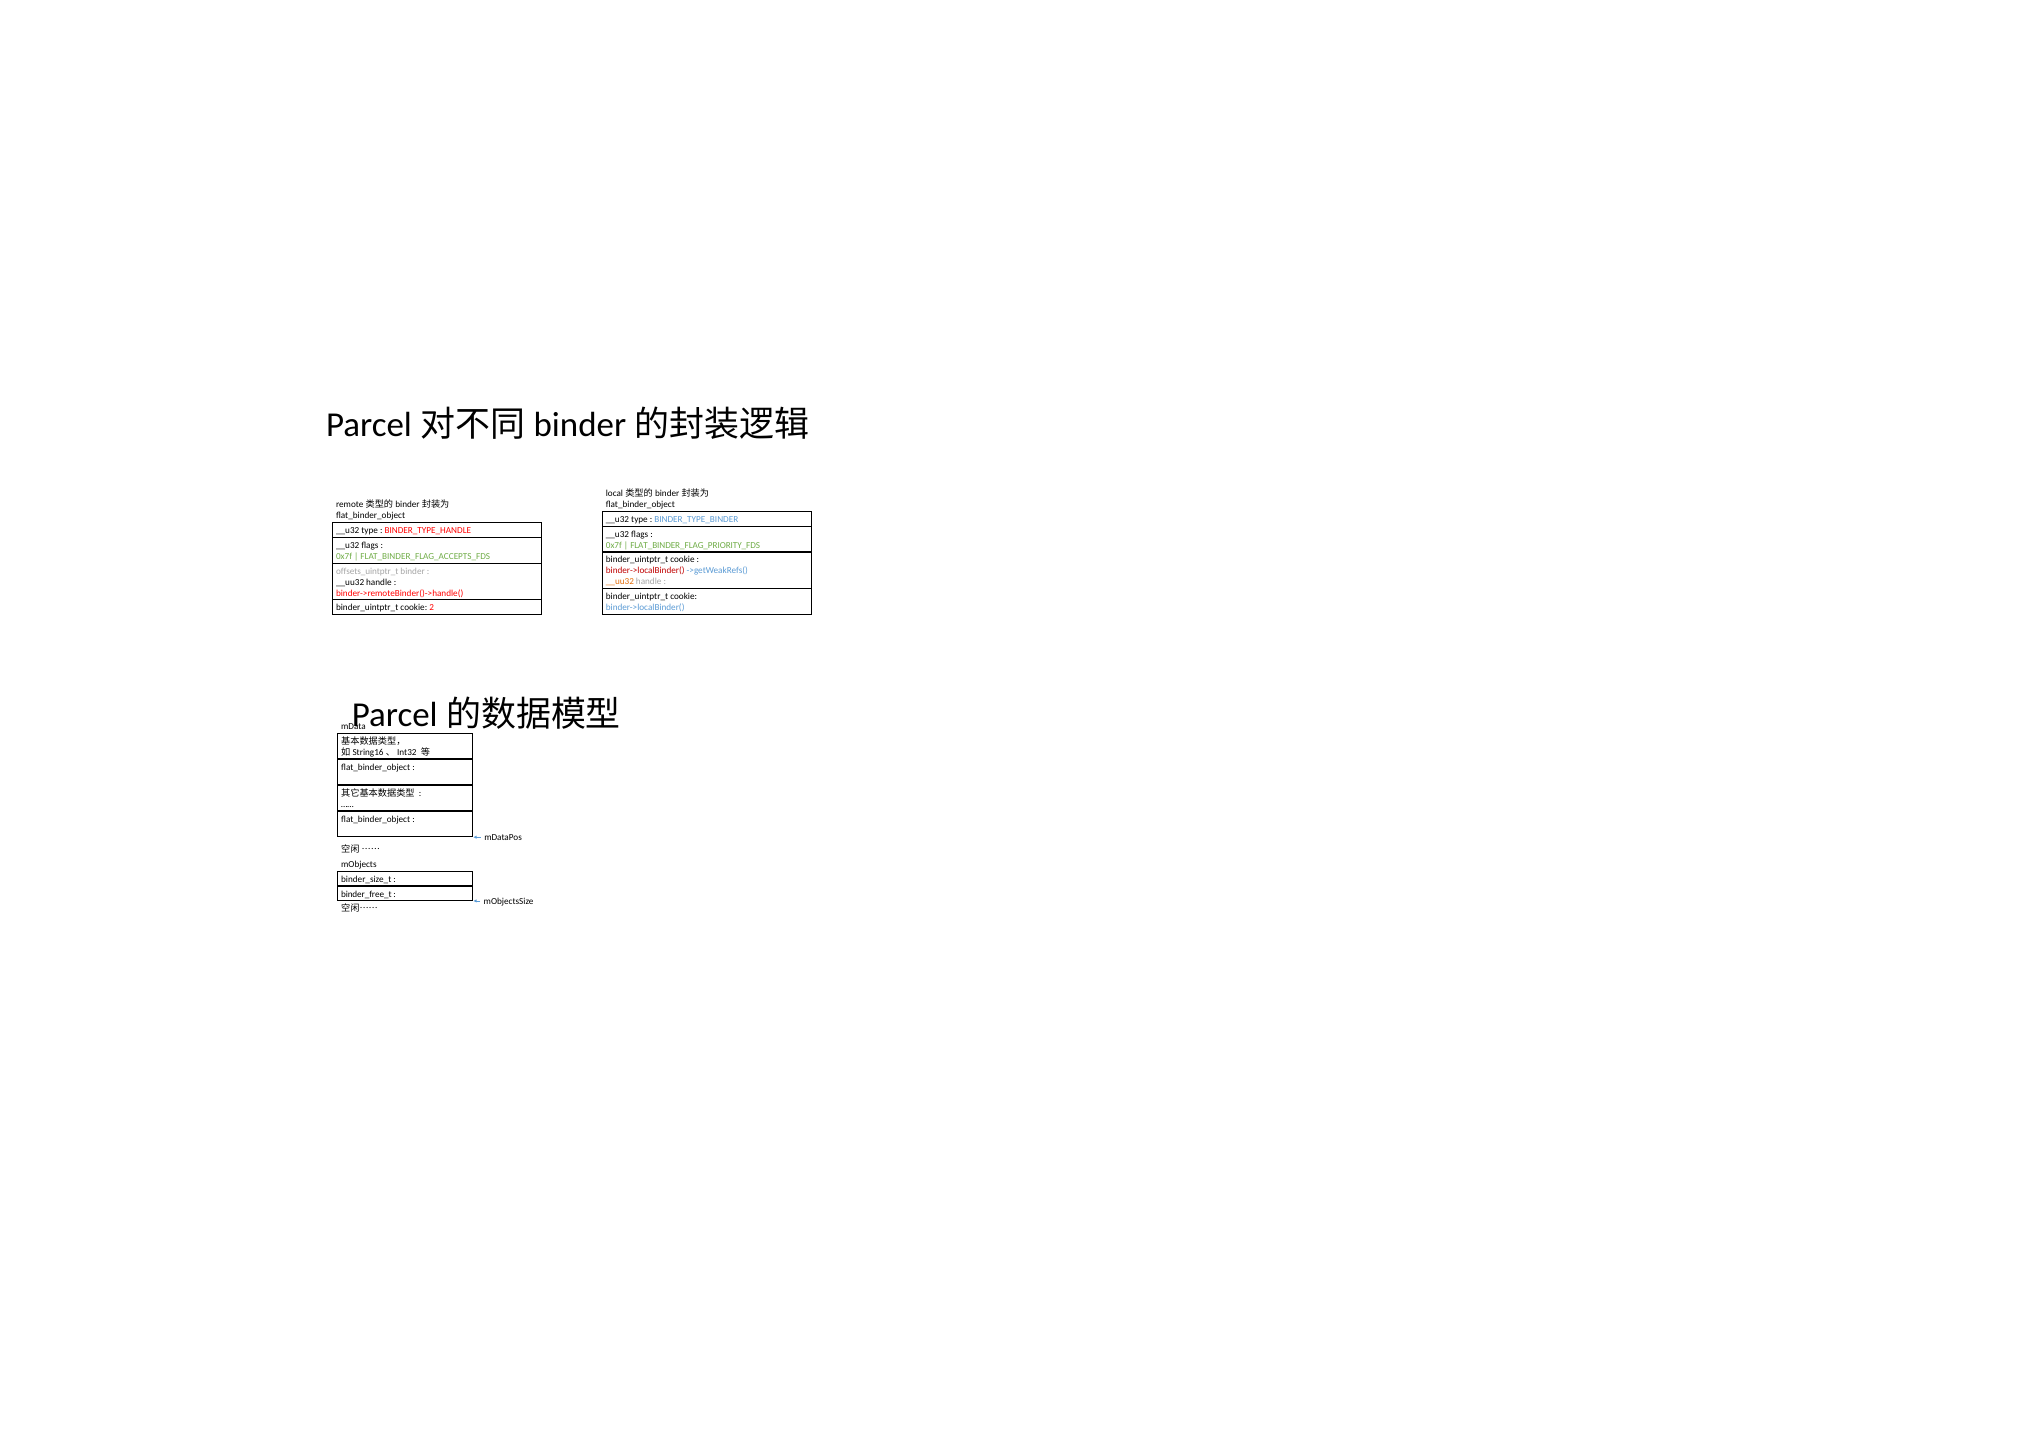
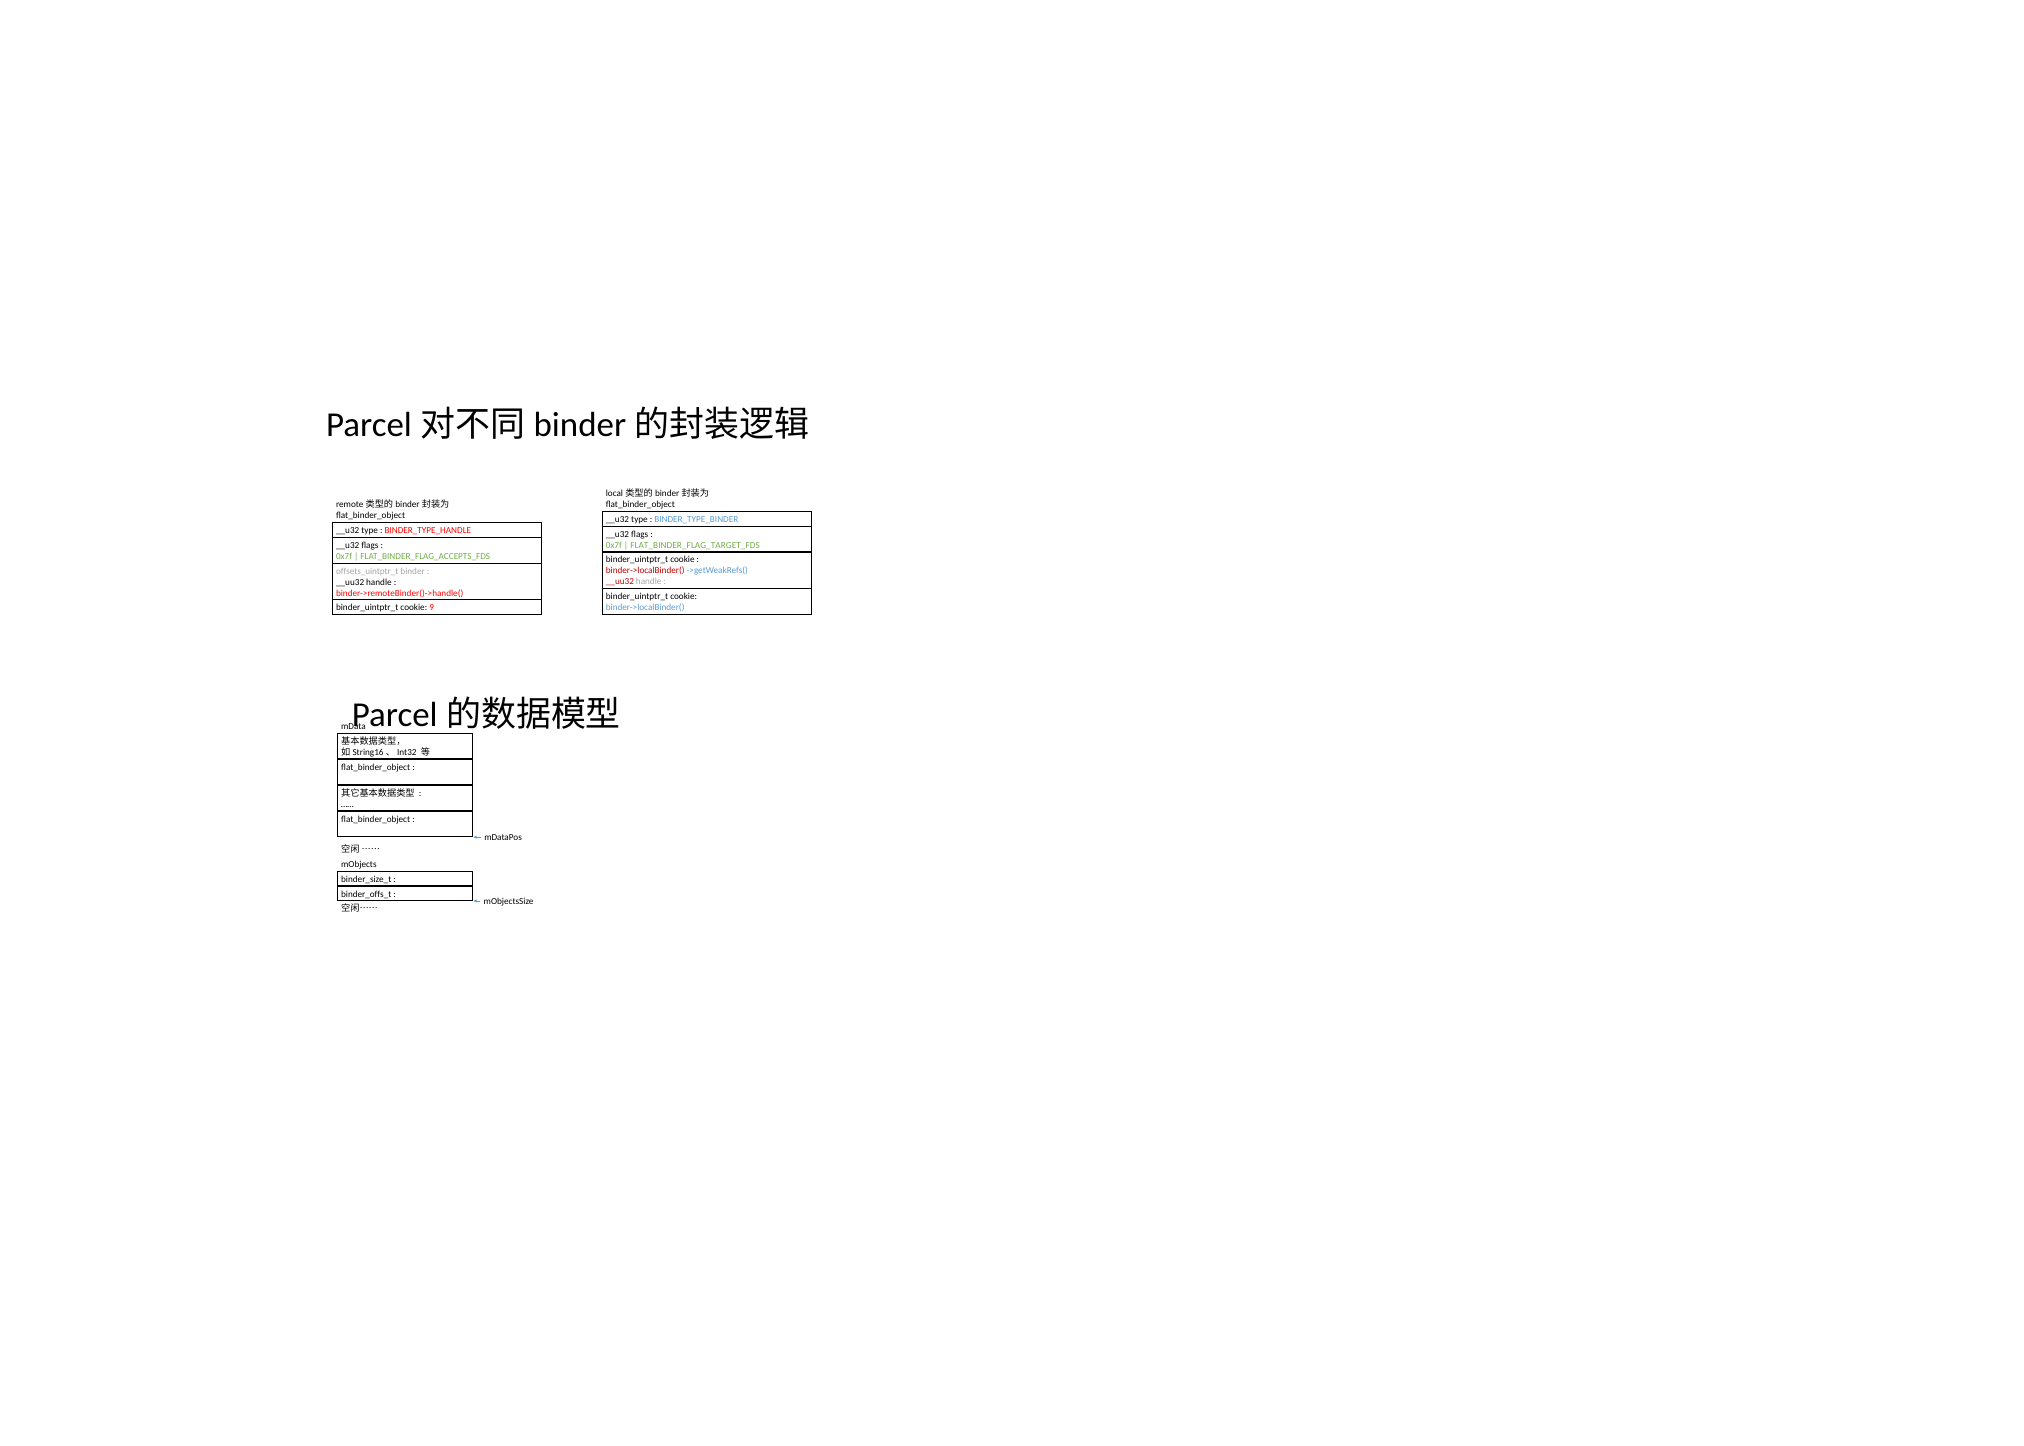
FLAT_BINDER_FLAG_PRIORITY_FDS: FLAT_BINDER_FLAG_PRIORITY_FDS -> FLAT_BINDER_FLAG_TARGET_FDS
__uu32 at (620, 582) colour: orange -> red
2: 2 -> 9
binder_free_t: binder_free_t -> binder_offs_t
